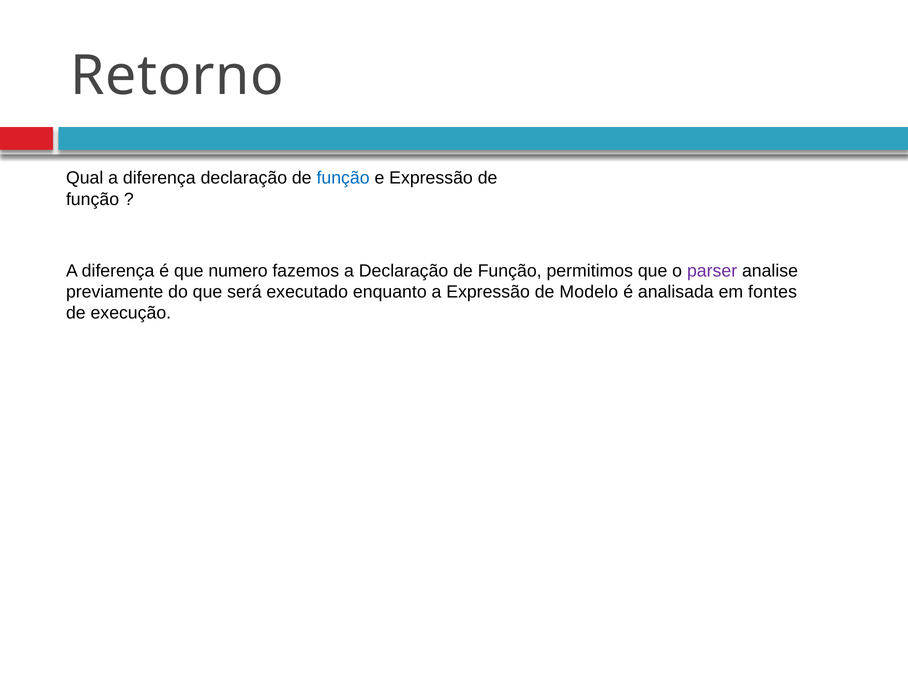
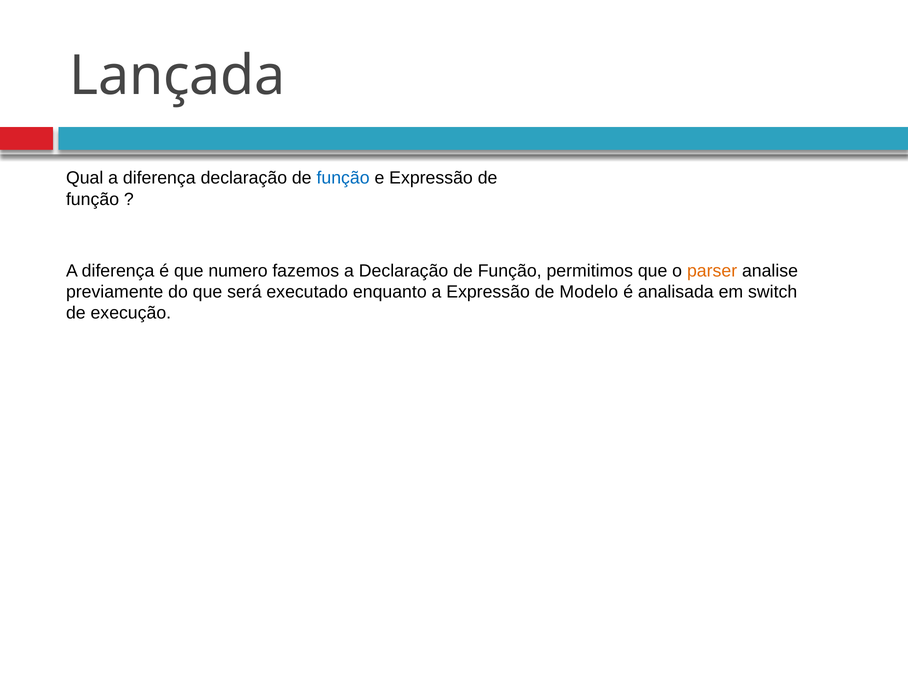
Retorno: Retorno -> Lançada
parser colour: purple -> orange
fontes: fontes -> switch
